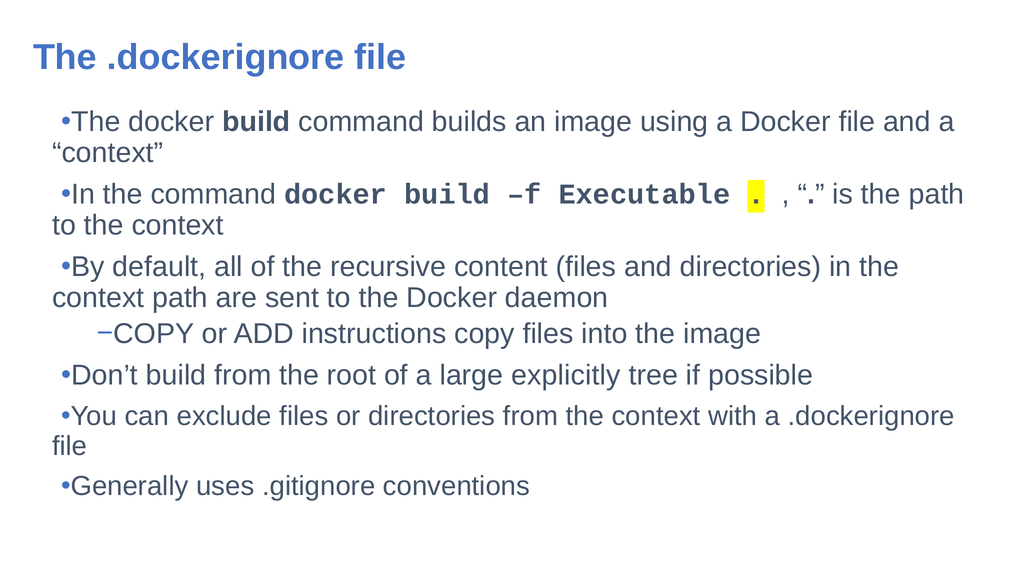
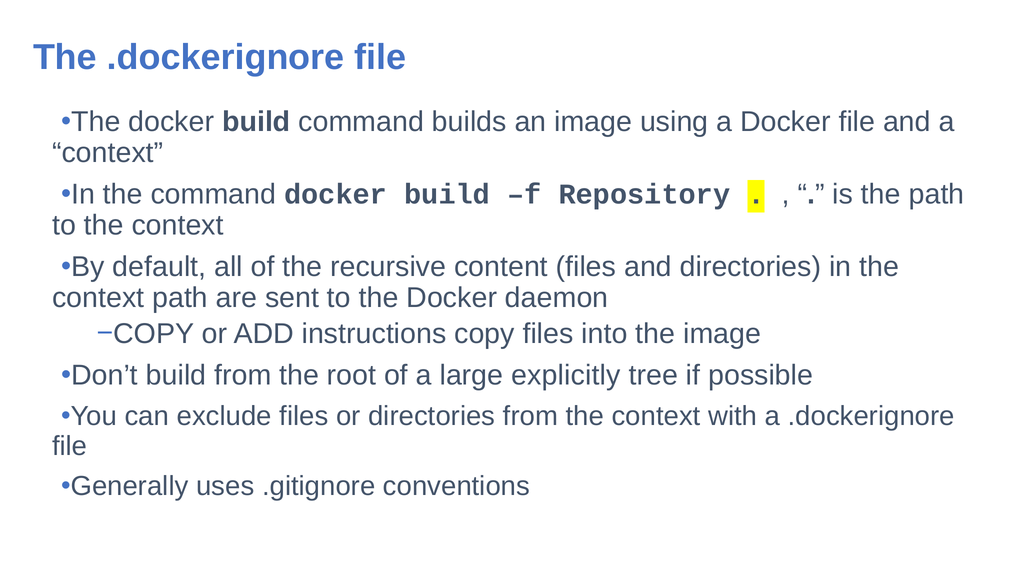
Executable: Executable -> Repository
